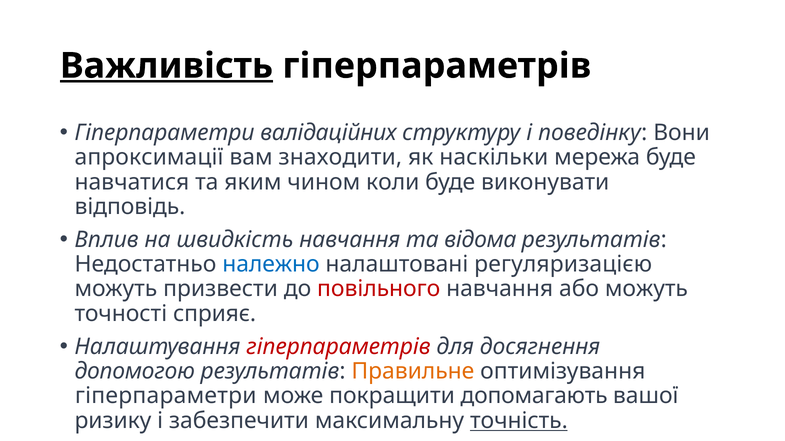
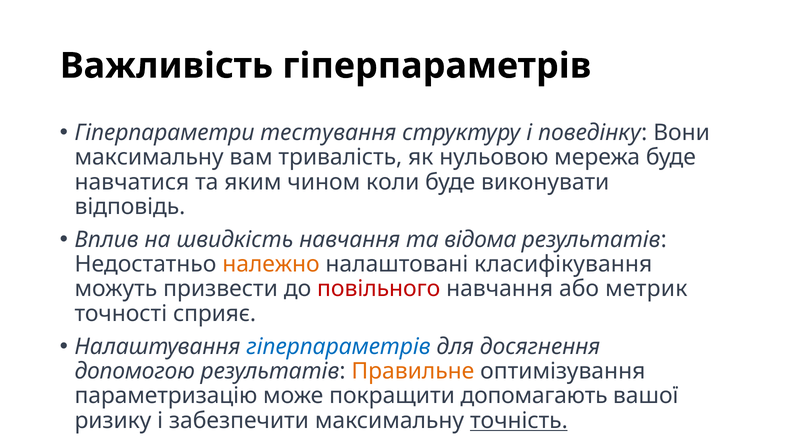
Важливість underline: present -> none
валідаційних: валідаційних -> тестування
апроксимації at (149, 157): апроксимації -> максимальну
знаходити: знаходити -> тривалість
наскільки: наскільки -> нульовою
належно colour: blue -> orange
регуляризацією: регуляризацією -> класифікування
або можуть: можуть -> метрик
гіперпараметрів at (338, 347) colour: red -> blue
гіперпараметри at (166, 396): гіперпараметри -> параметризацію
